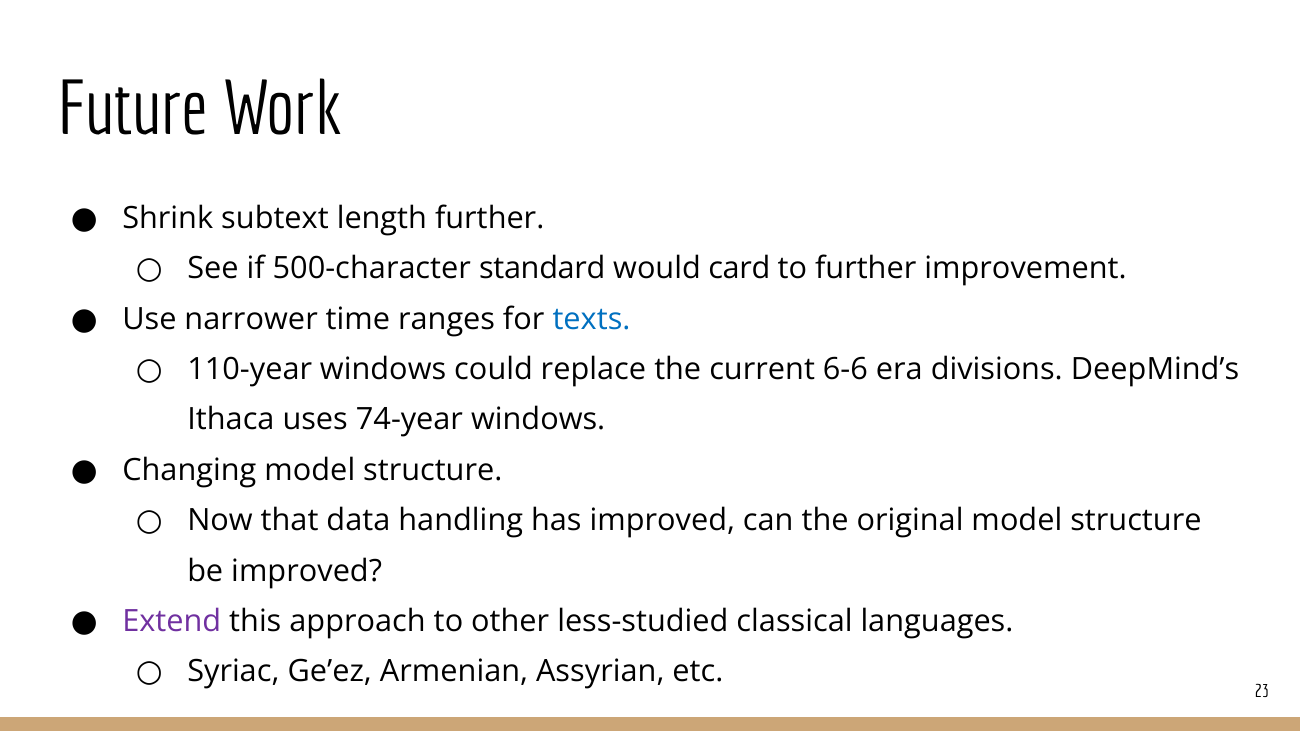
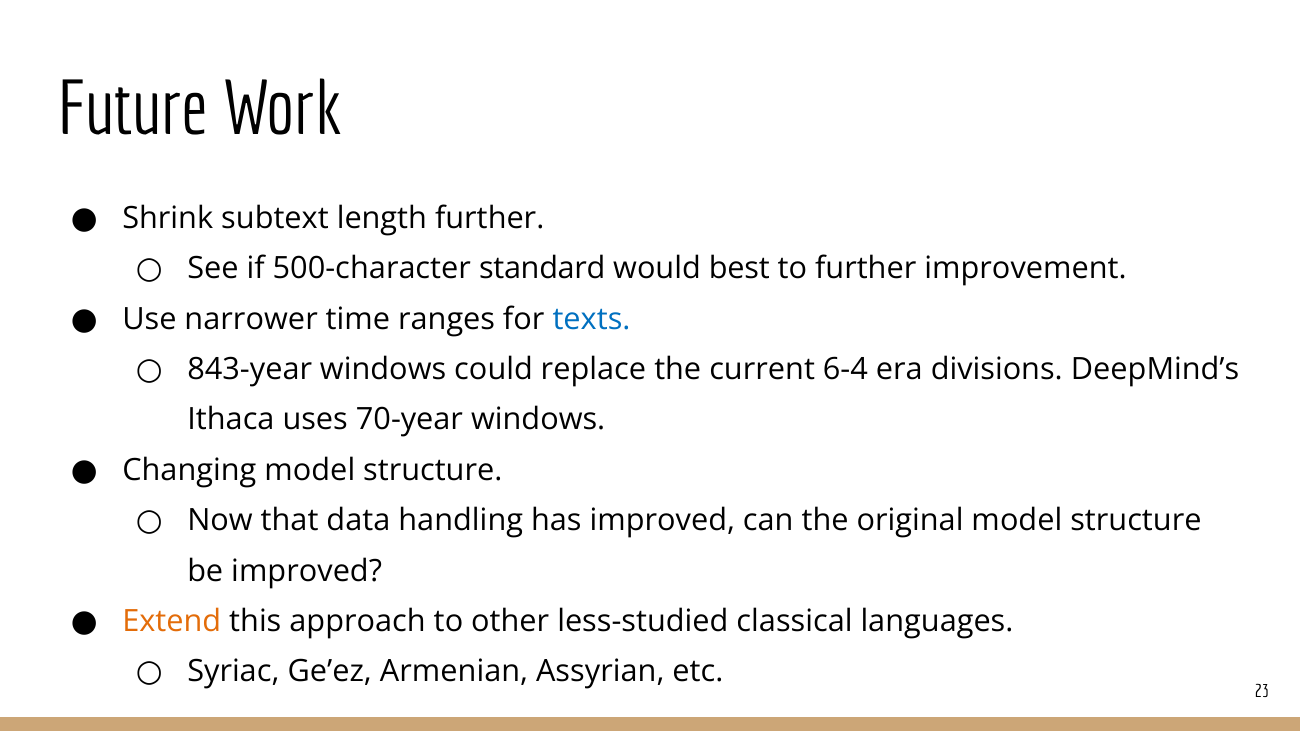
card: card -> best
110-year: 110-year -> 843-year
6-6: 6-6 -> 6-4
74-year: 74-year -> 70-year
Extend colour: purple -> orange
